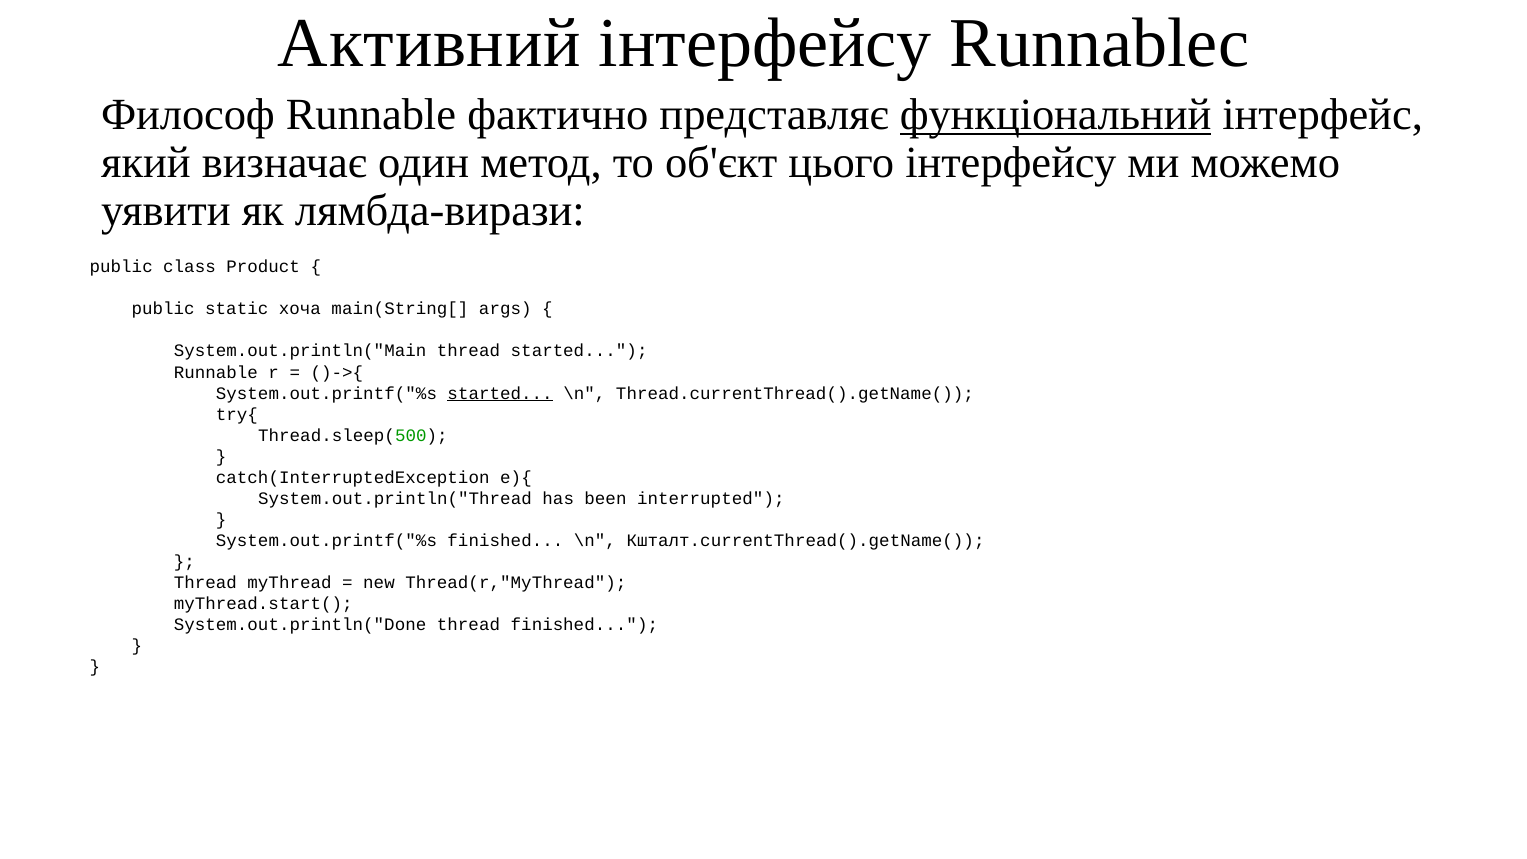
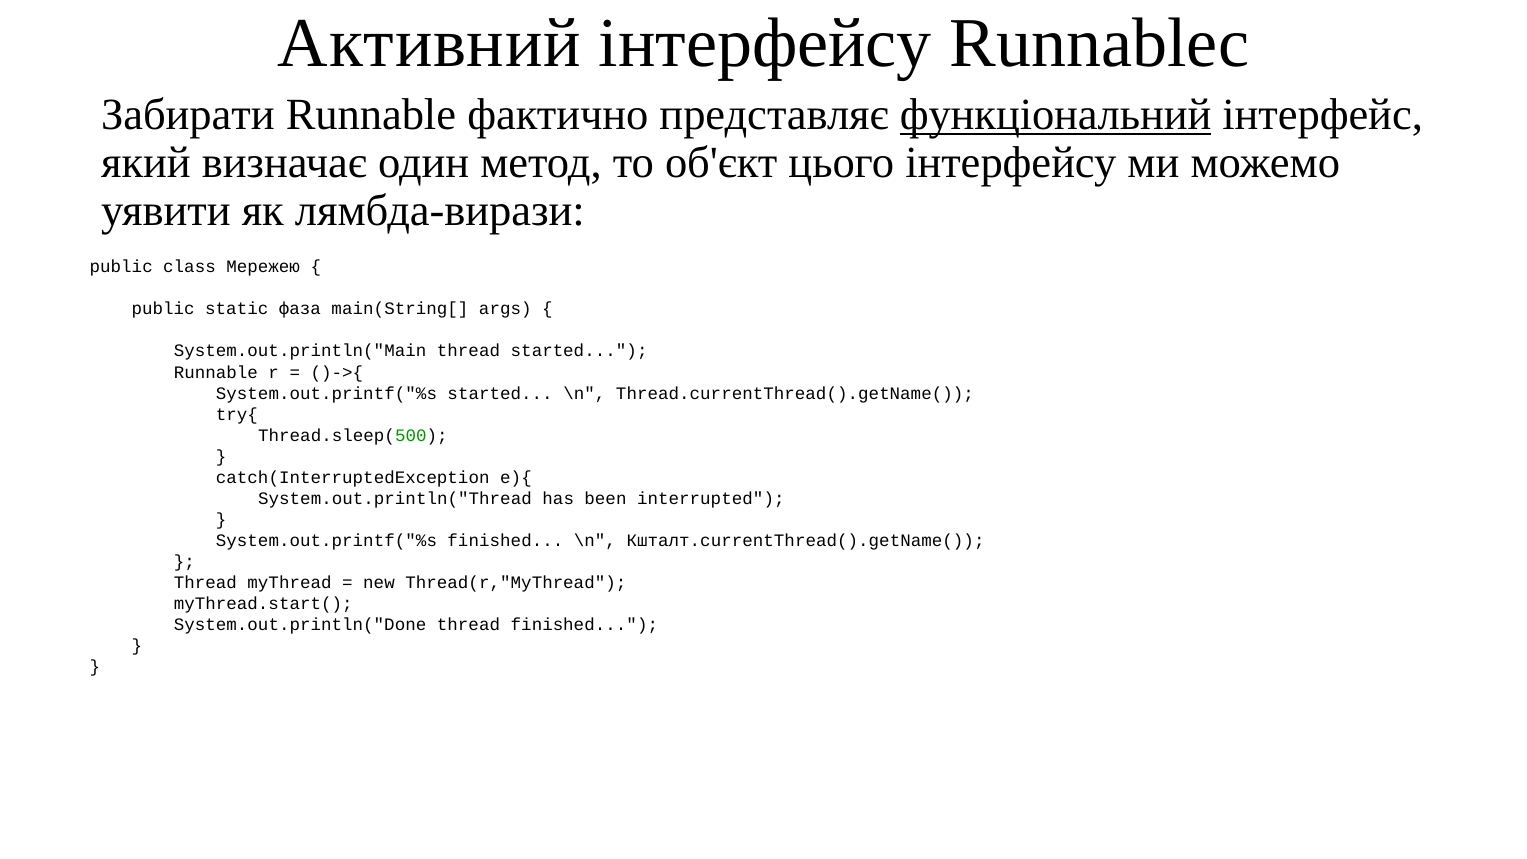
Философ: Философ -> Забирати
Product: Product -> Мережею
хоча: хоча -> фаза
started at (500, 393) underline: present -> none
